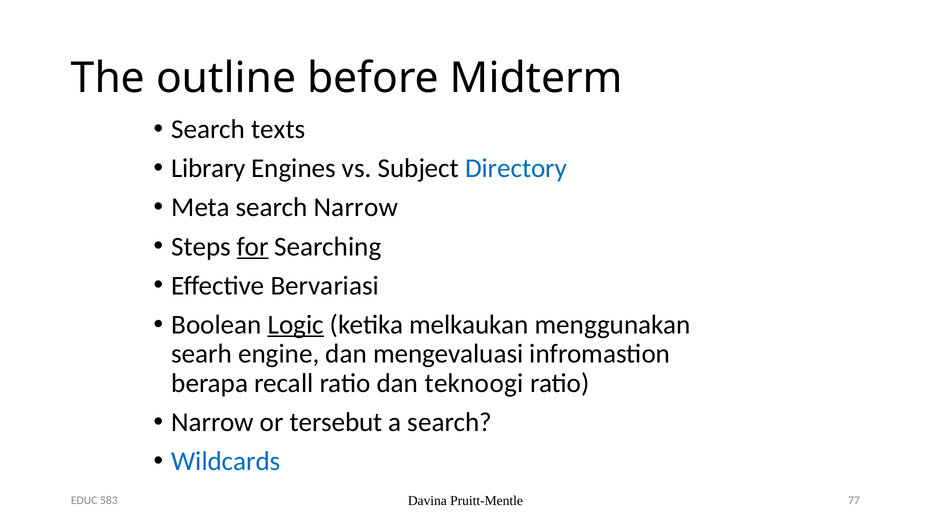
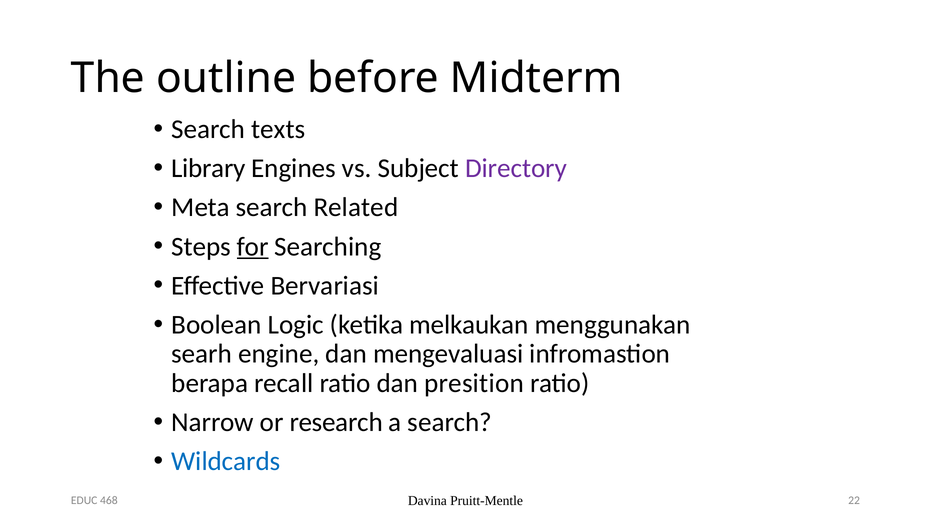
Directory colour: blue -> purple
search Narrow: Narrow -> Related
Logic underline: present -> none
teknoogi: teknoogi -> presition
tersebut: tersebut -> research
77: 77 -> 22
583: 583 -> 468
